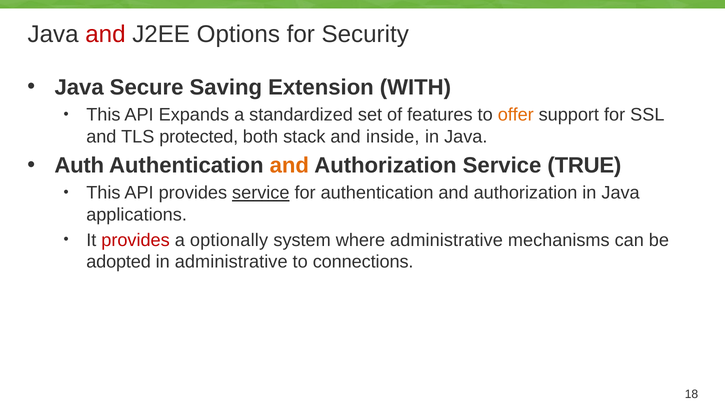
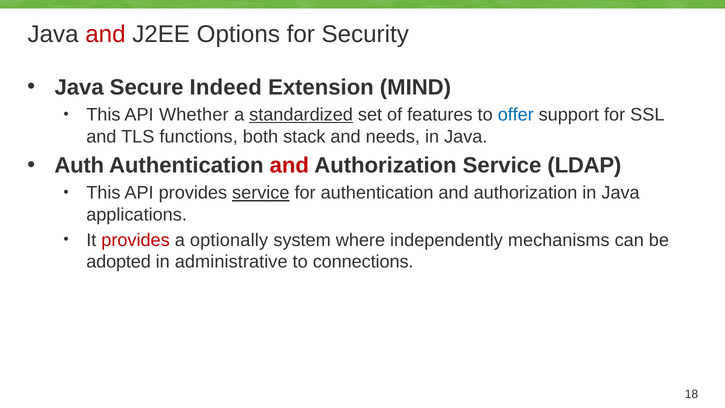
Saving: Saving -> Indeed
WITH: WITH -> MIND
Expands: Expands -> Whether
standardized underline: none -> present
offer colour: orange -> blue
protected: protected -> functions
inside: inside -> needs
and at (289, 165) colour: orange -> red
TRUE: TRUE -> LDAP
where administrative: administrative -> independently
